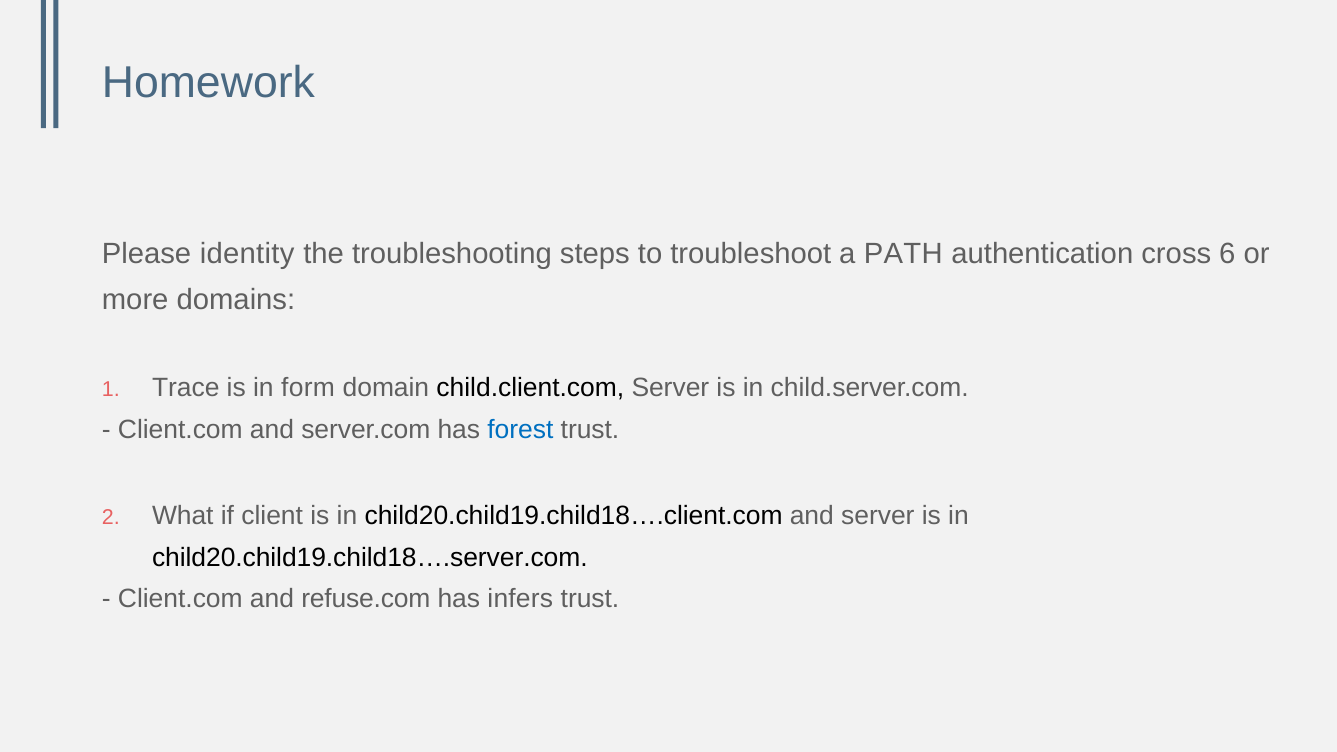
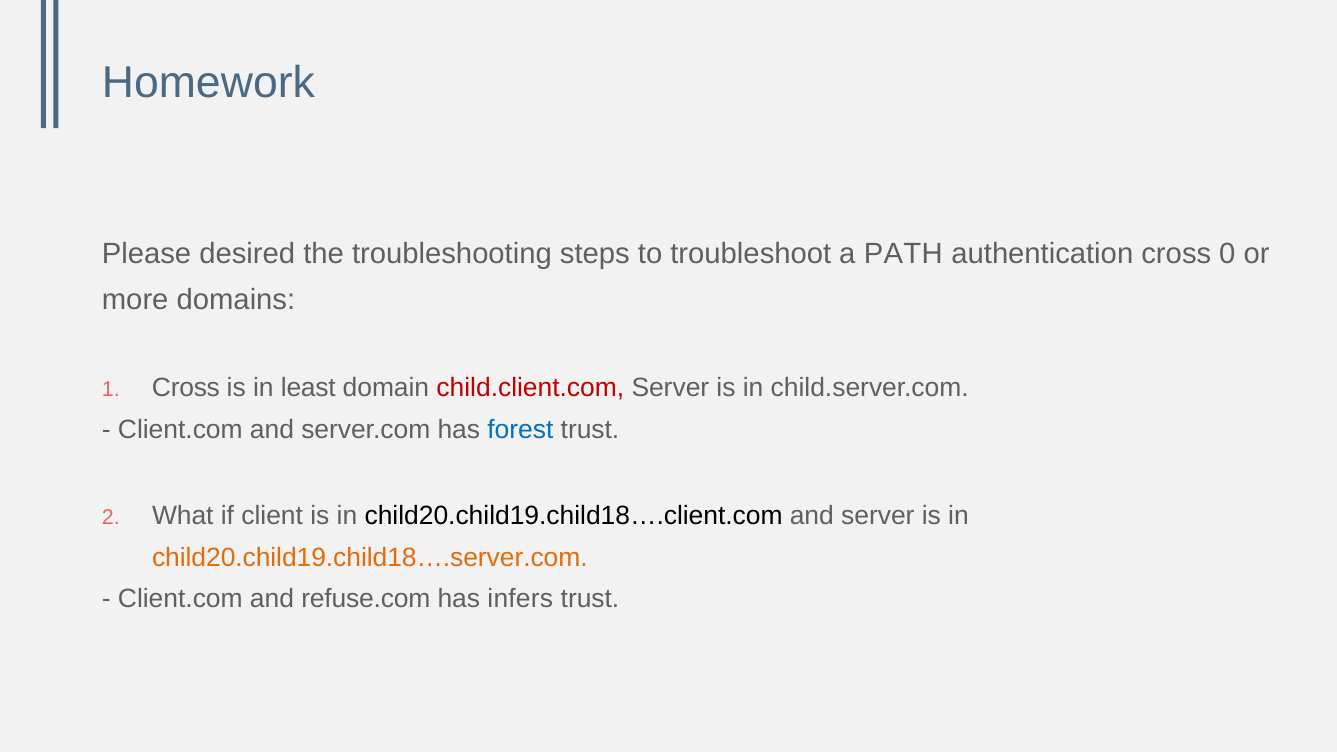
identity: identity -> desired
6: 6 -> 0
Trace at (186, 388): Trace -> Cross
form: form -> least
child.client.com colour: black -> red
child20.child19.child18….server.com colour: black -> orange
